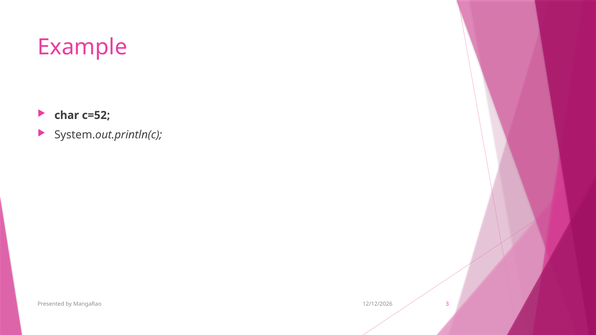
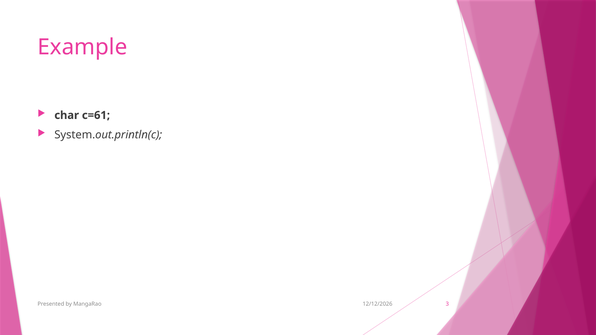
c=52: c=52 -> c=61
